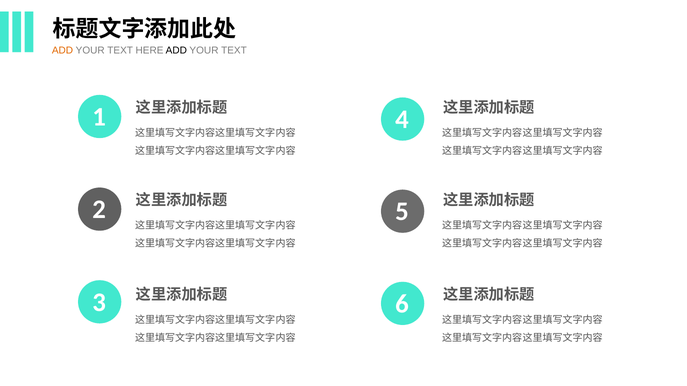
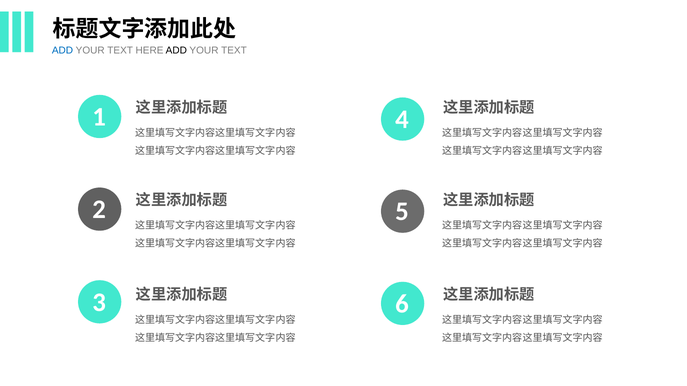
ADD at (63, 51) colour: orange -> blue
